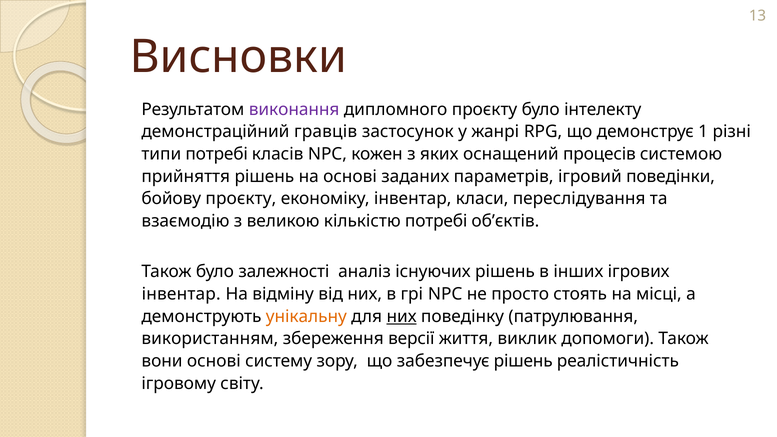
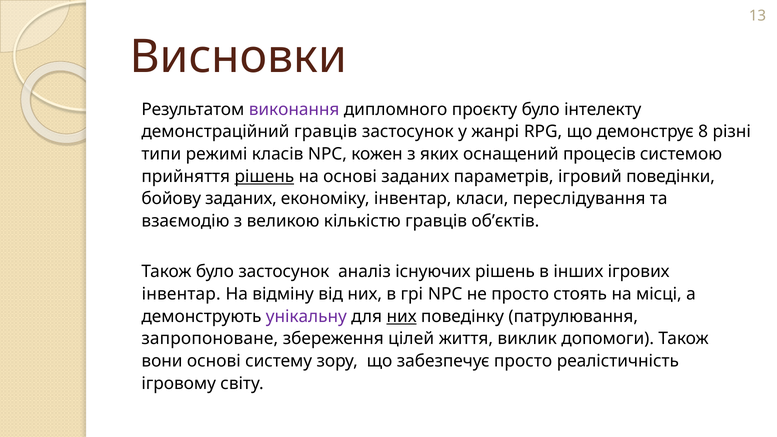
1: 1 -> 8
типи потребі: потребі -> режимі
рішень at (264, 176) underline: none -> present
бойову проєкту: проєкту -> заданих
кількістю потребі: потребі -> гравців
було залежності: залежності -> застосунок
унікальну colour: orange -> purple
використанням: використанням -> запропоноване
версії: версії -> цілей
забезпечує рішень: рішень -> просто
